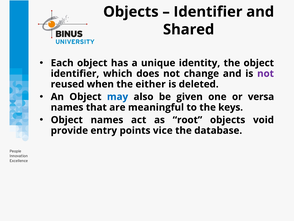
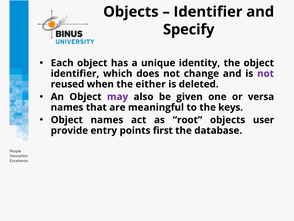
Shared: Shared -> Specify
may colour: blue -> purple
void: void -> user
vice: vice -> first
